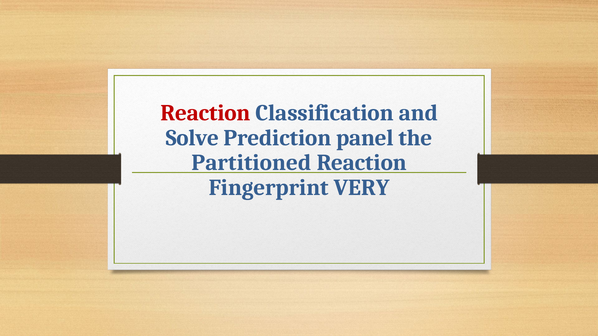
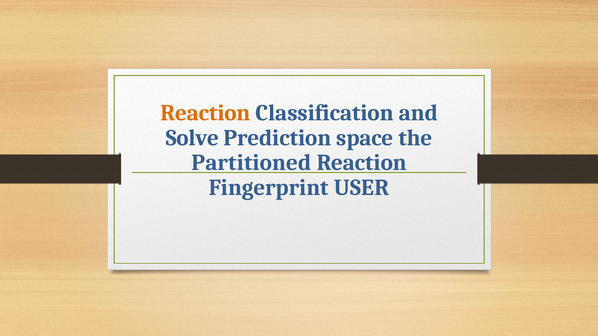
Reaction at (205, 113) colour: red -> orange
panel: panel -> space
VERY: VERY -> USER
